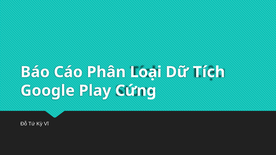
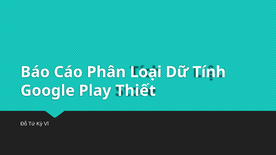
Tích: Tích -> Tính
Cứng: Cứng -> Thiết
